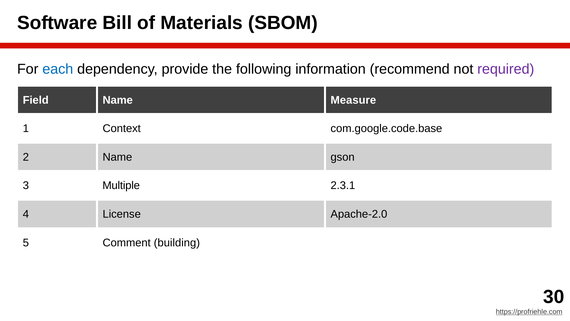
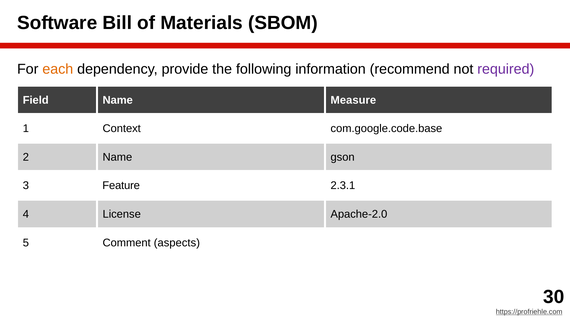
each colour: blue -> orange
Multiple: Multiple -> Feature
building: building -> aspects
